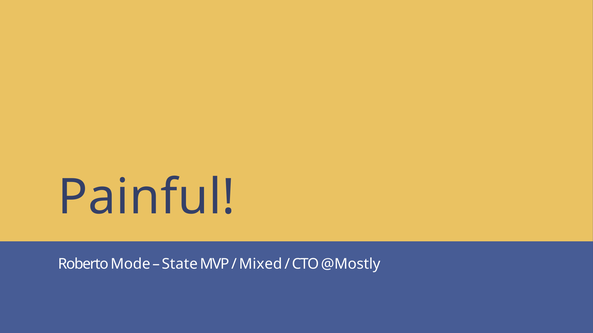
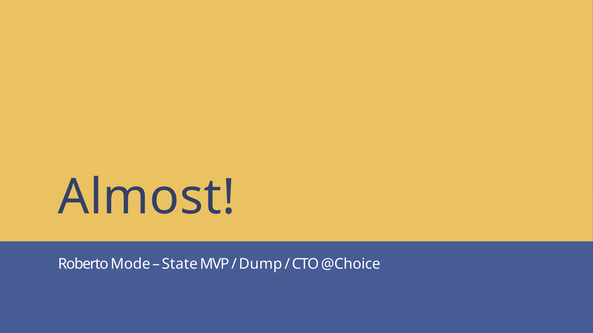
Painful: Painful -> Almost
Mixed: Mixed -> Dump
@Mostly: @Mostly -> @Choice
